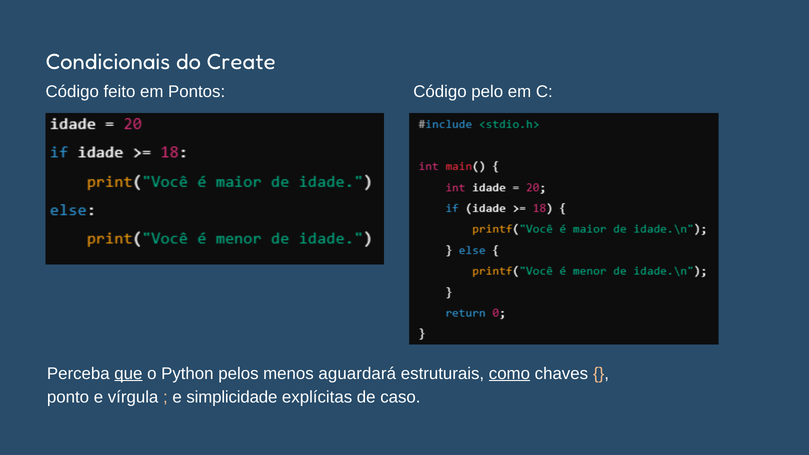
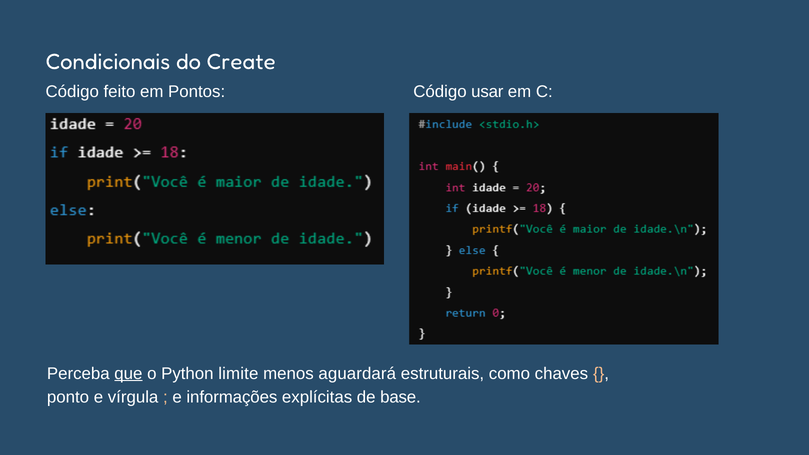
pelo: pelo -> usar
pelos: pelos -> limite
como underline: present -> none
simplicidade: simplicidade -> informações
caso: caso -> base
